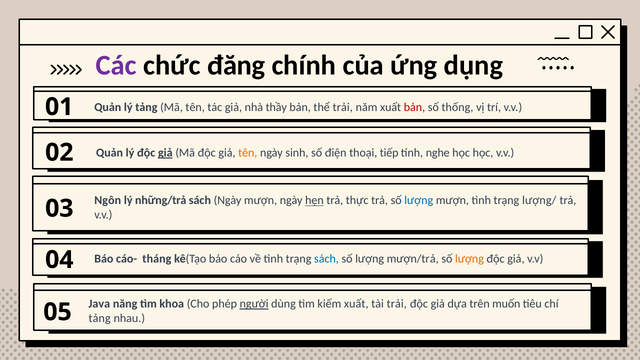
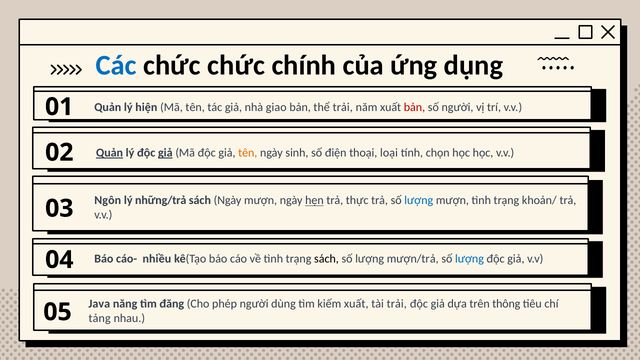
Các colour: purple -> blue
chức đăng: đăng -> chức
lý tảng: tảng -> hiện
thầy: thầy -> giao
số thống: thống -> người
Quản at (110, 153) underline: none -> present
tiếp: tiếp -> loại
nghe: nghe -> chọn
lượng/: lượng/ -> khoản/
tháng: tháng -> nhiều
sách at (326, 259) colour: blue -> black
lượng at (469, 259) colour: orange -> blue
khoa: khoa -> đăng
người at (254, 304) underline: present -> none
muốn: muốn -> thông
